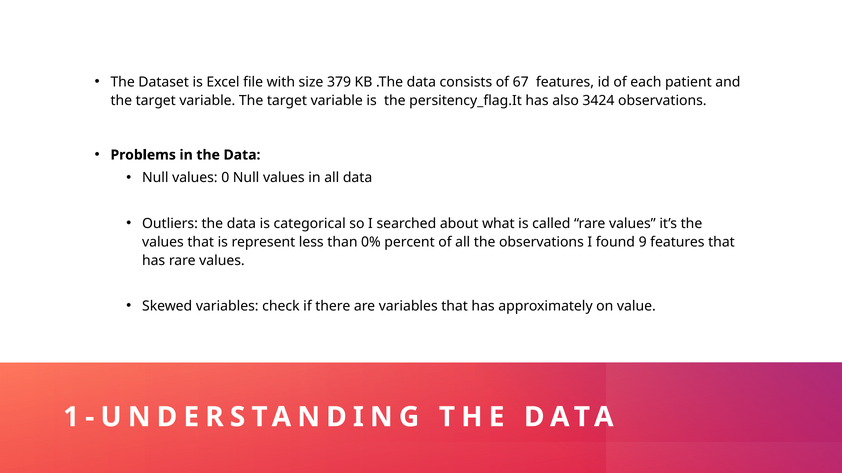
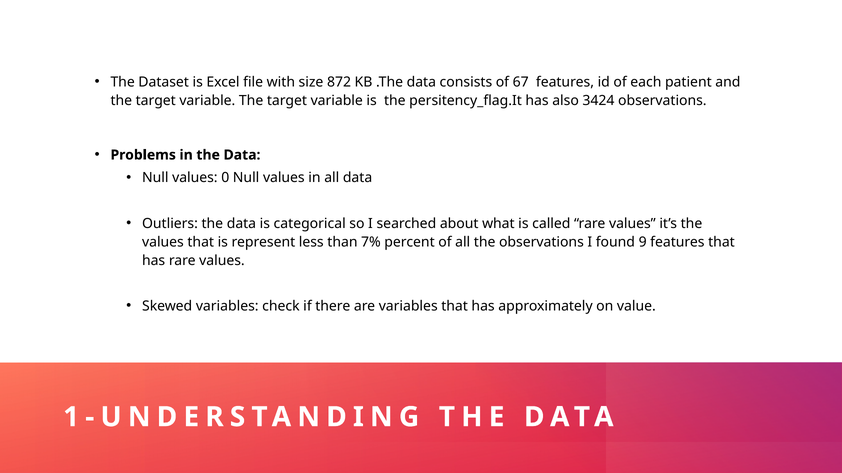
379: 379 -> 872
0%: 0% -> 7%
